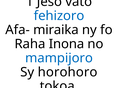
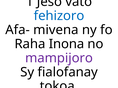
miraika: miraika -> mivena
mampijoro colour: blue -> purple
horohoro: horohoro -> fialofanay
